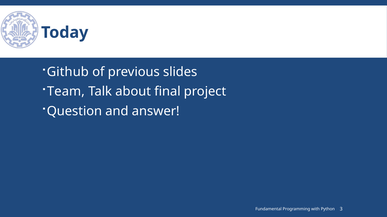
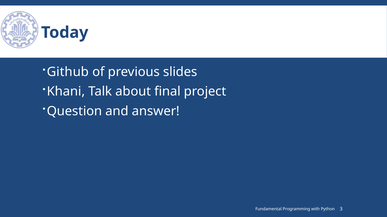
Team: Team -> Khani
